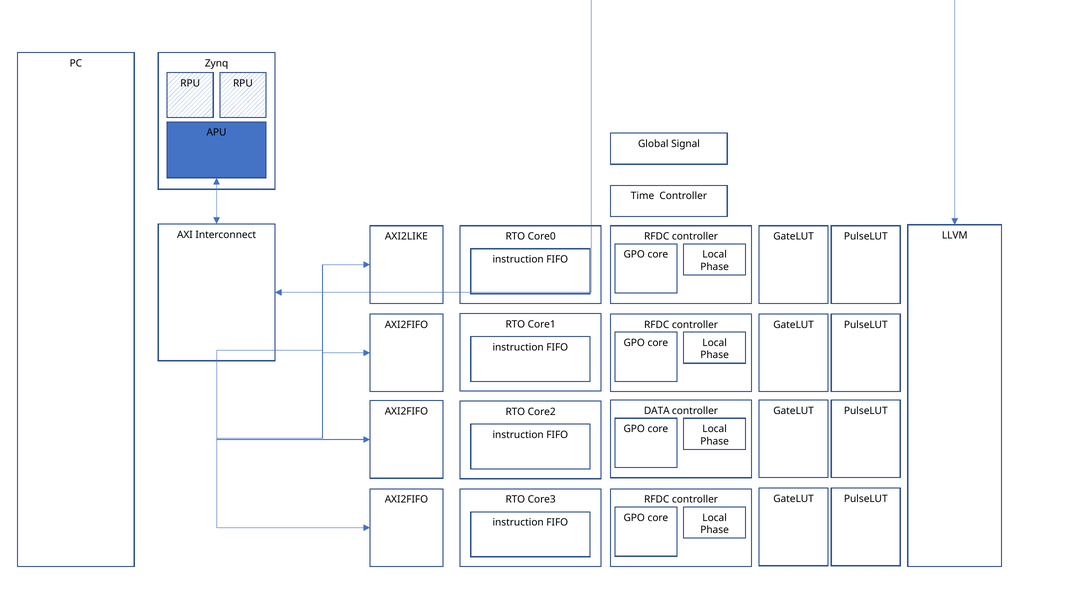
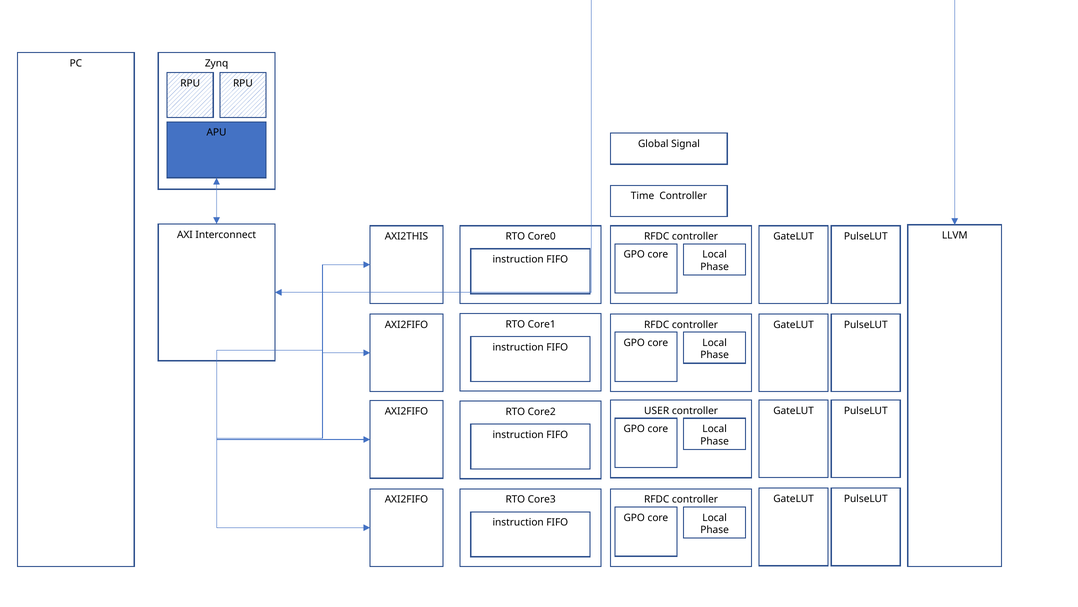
AXI2LIKE: AXI2LIKE -> AXI2THIS
DATA: DATA -> USER
